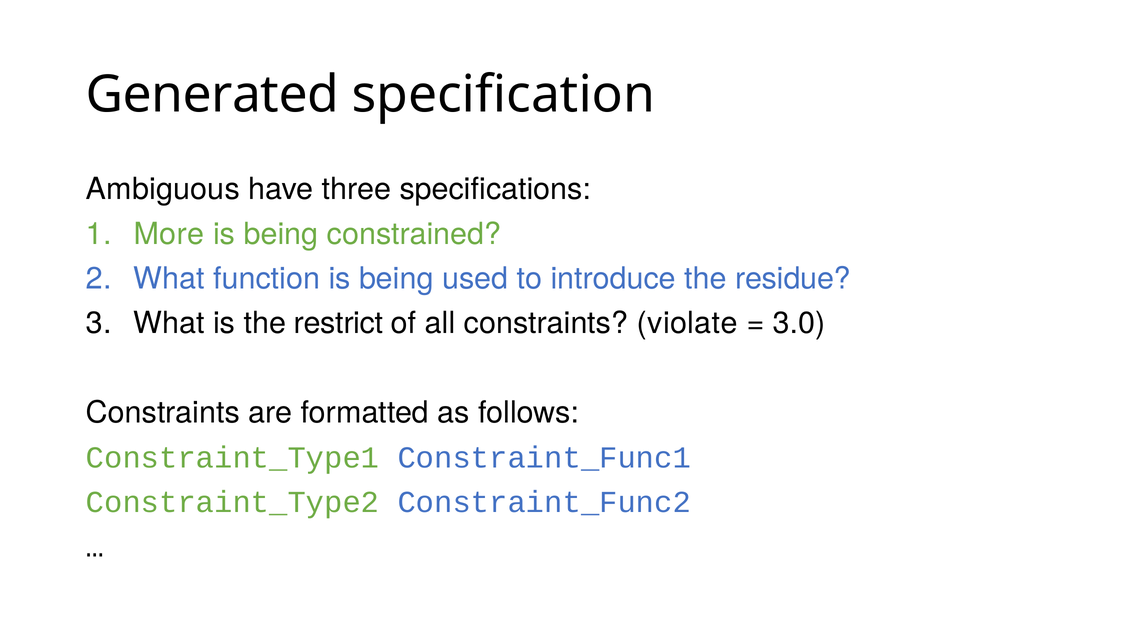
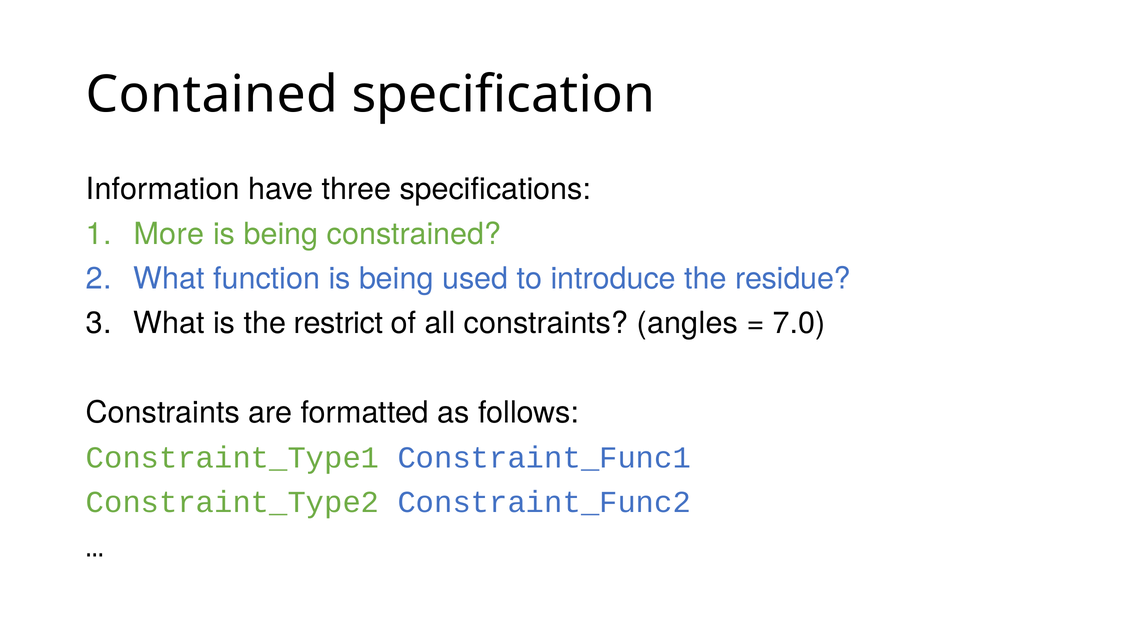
Generated: Generated -> Contained
Ambiguous: Ambiguous -> Information
violate: violate -> angles
3.0: 3.0 -> 7.0
